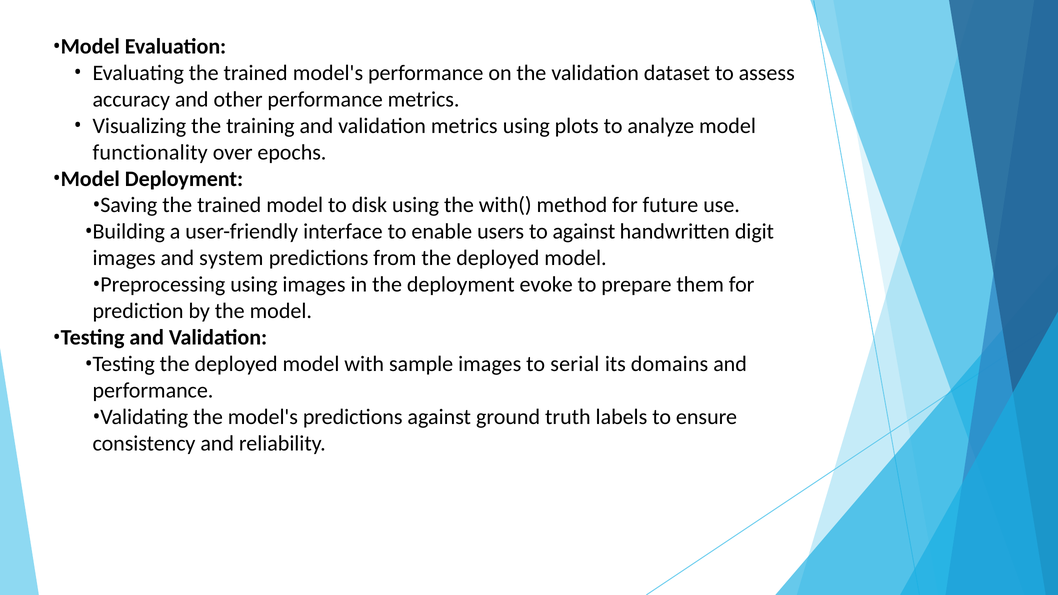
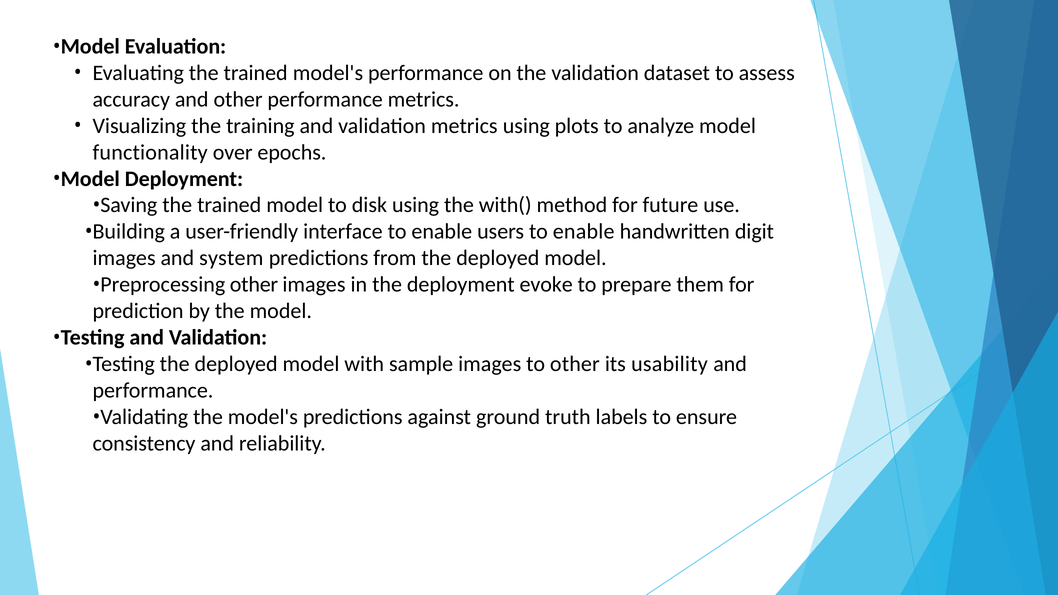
users to against: against -> enable
Preprocessing using: using -> other
to serial: serial -> other
domains: domains -> usability
